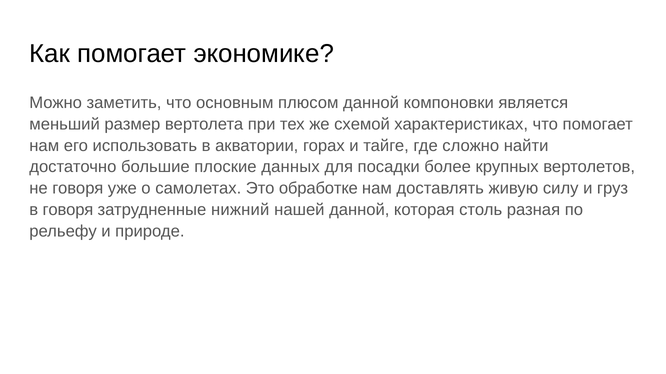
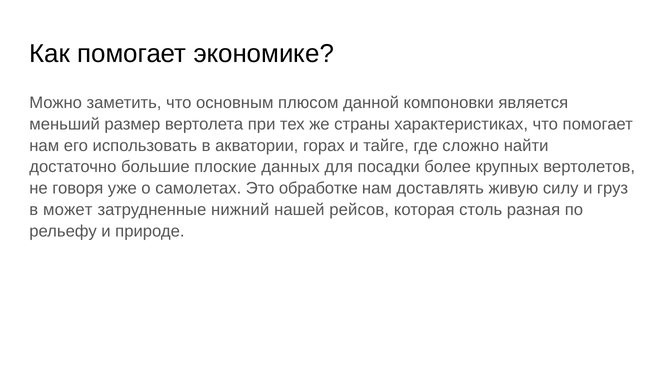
схемой: схемой -> страны
в говоря: говоря -> может
нашей данной: данной -> рейсов
